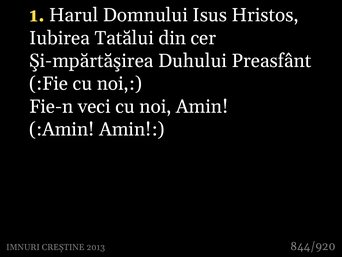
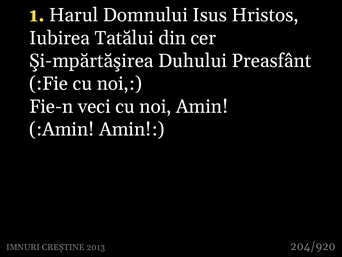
844/920: 844/920 -> 204/920
